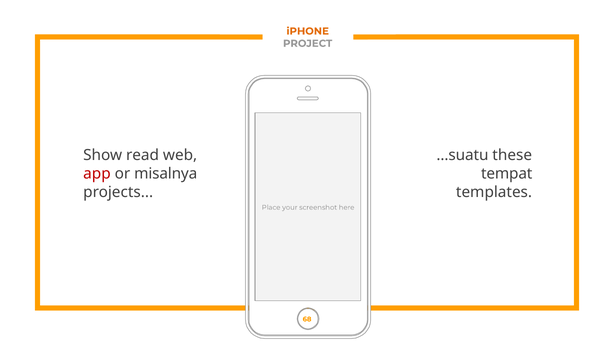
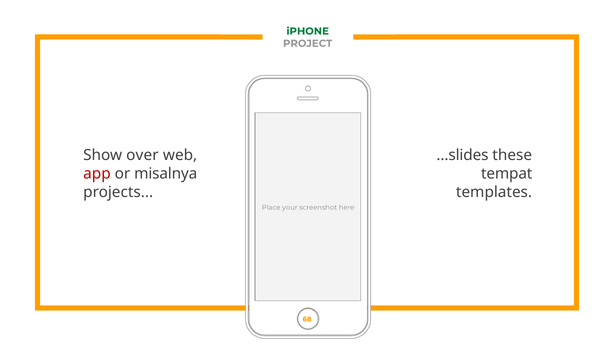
iPHONE colour: orange -> green
read: read -> over
...suatu: ...suatu -> ...slides
